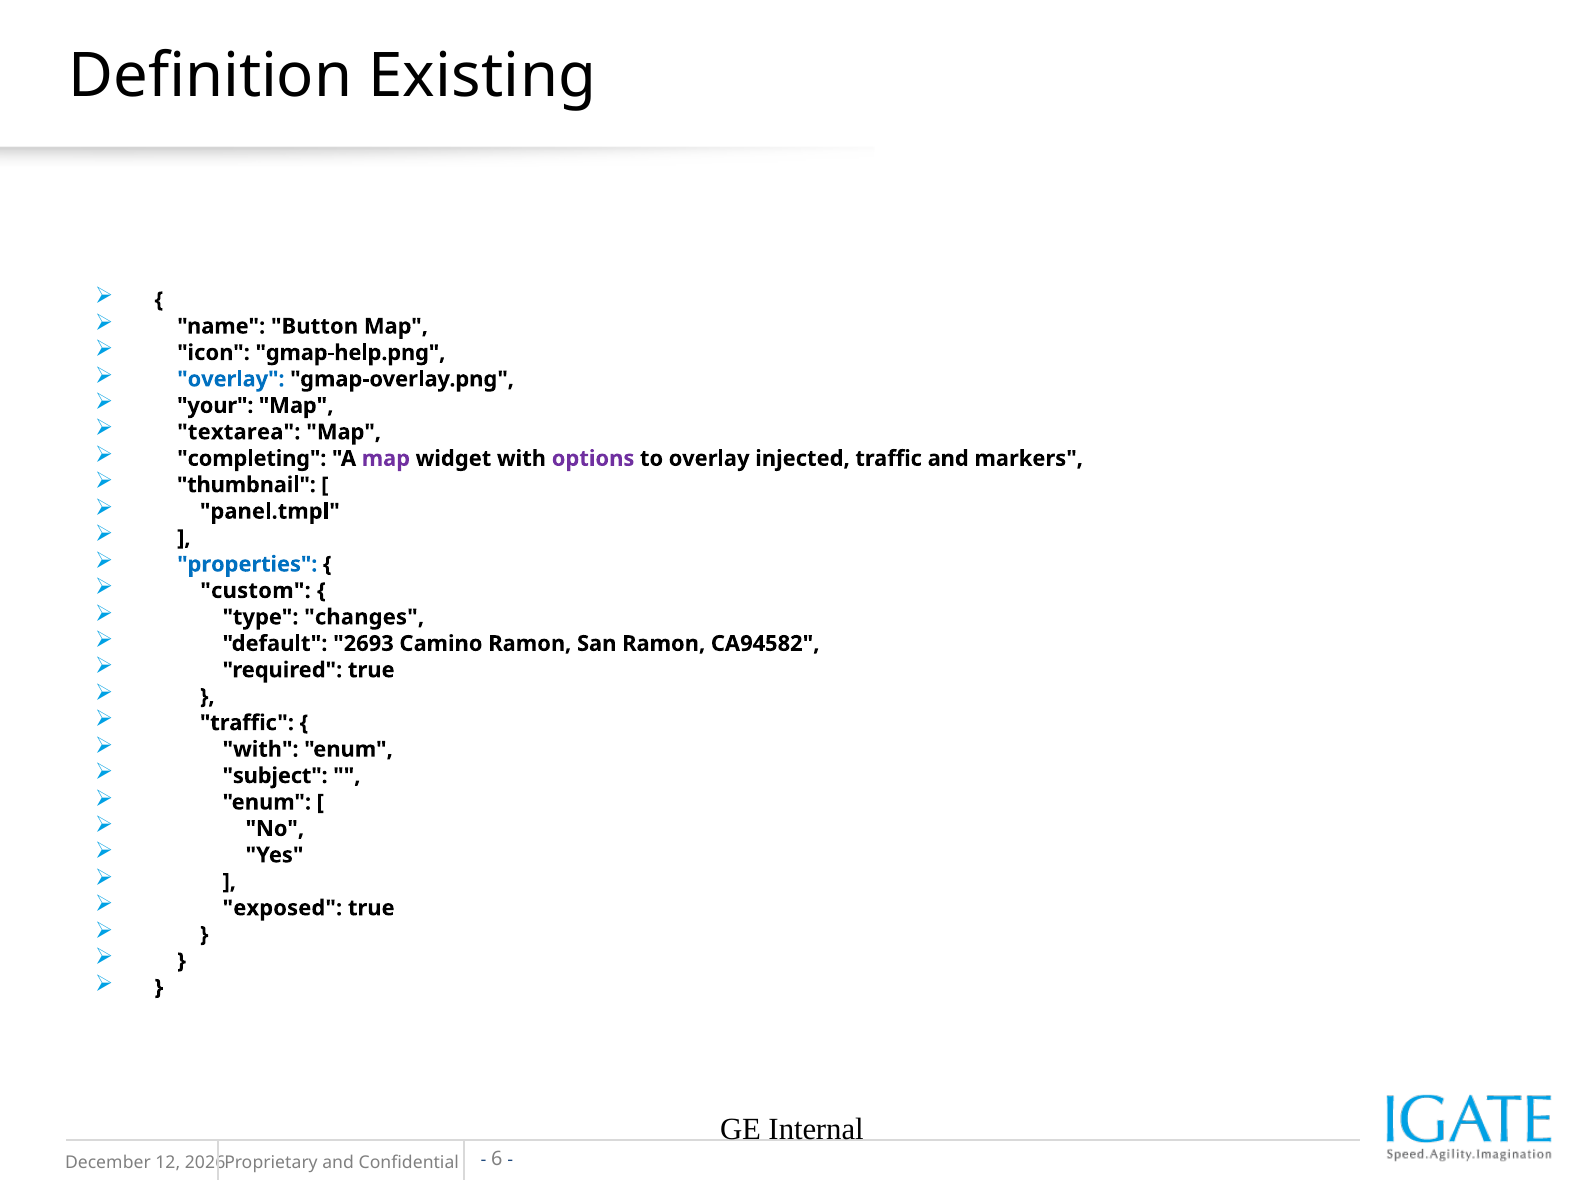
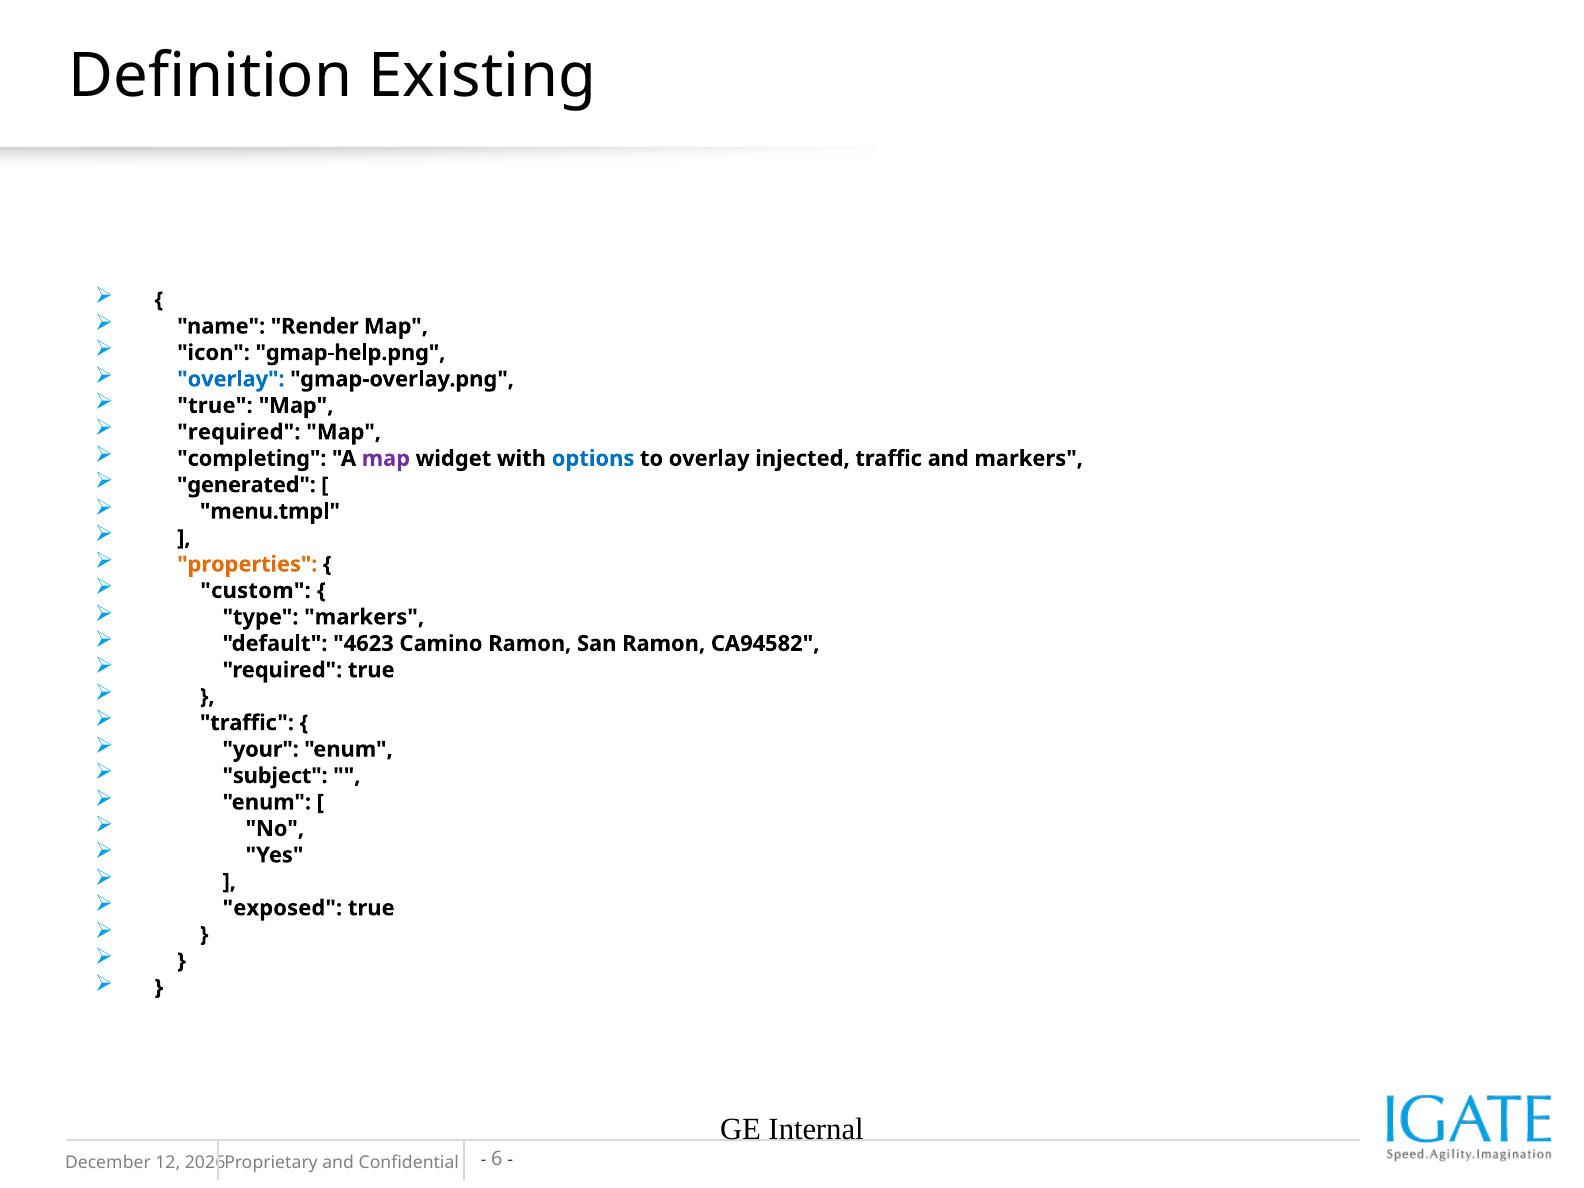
Button: Button -> Render
your at (215, 406): your -> true
textarea at (239, 432): textarea -> required
options colour: purple -> blue
thumbnail: thumbnail -> generated
panel.tmpl: panel.tmpl -> menu.tmpl
properties colour: blue -> orange
type changes: changes -> markers
2693: 2693 -> 4623
with at (261, 749): with -> your
